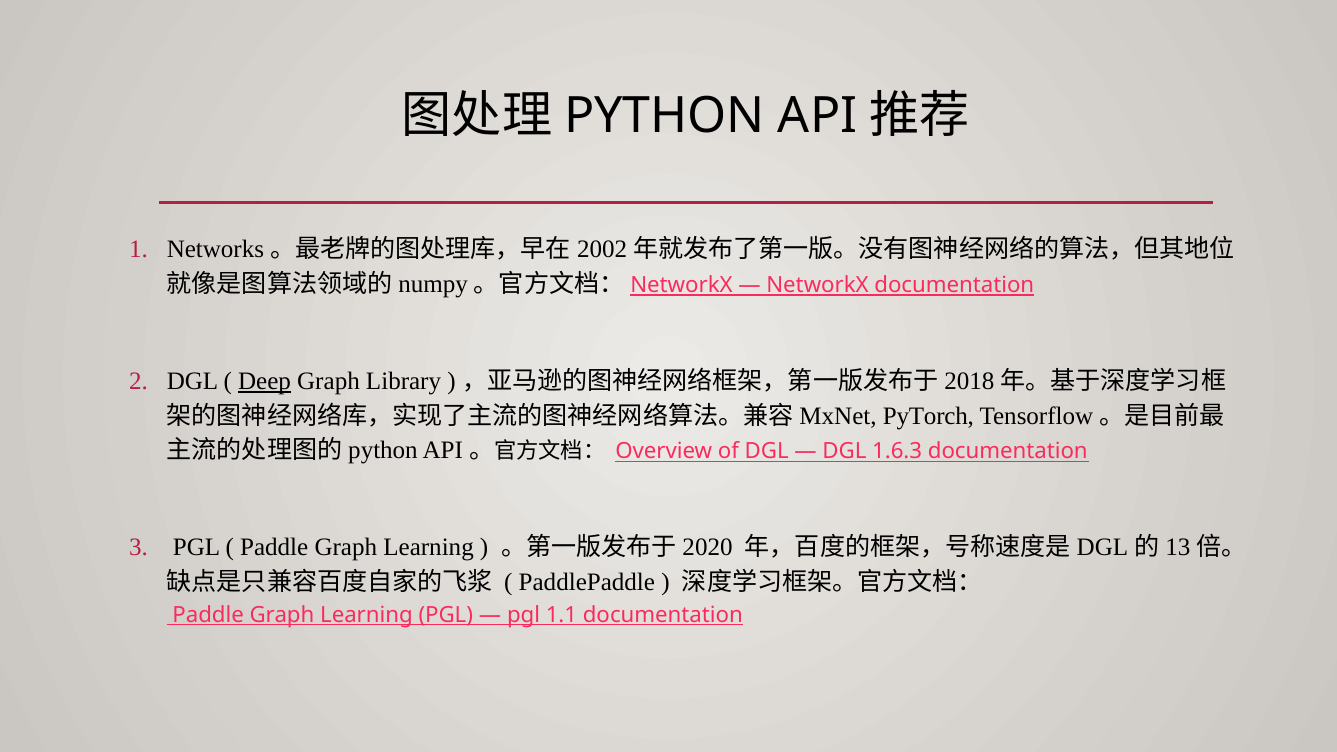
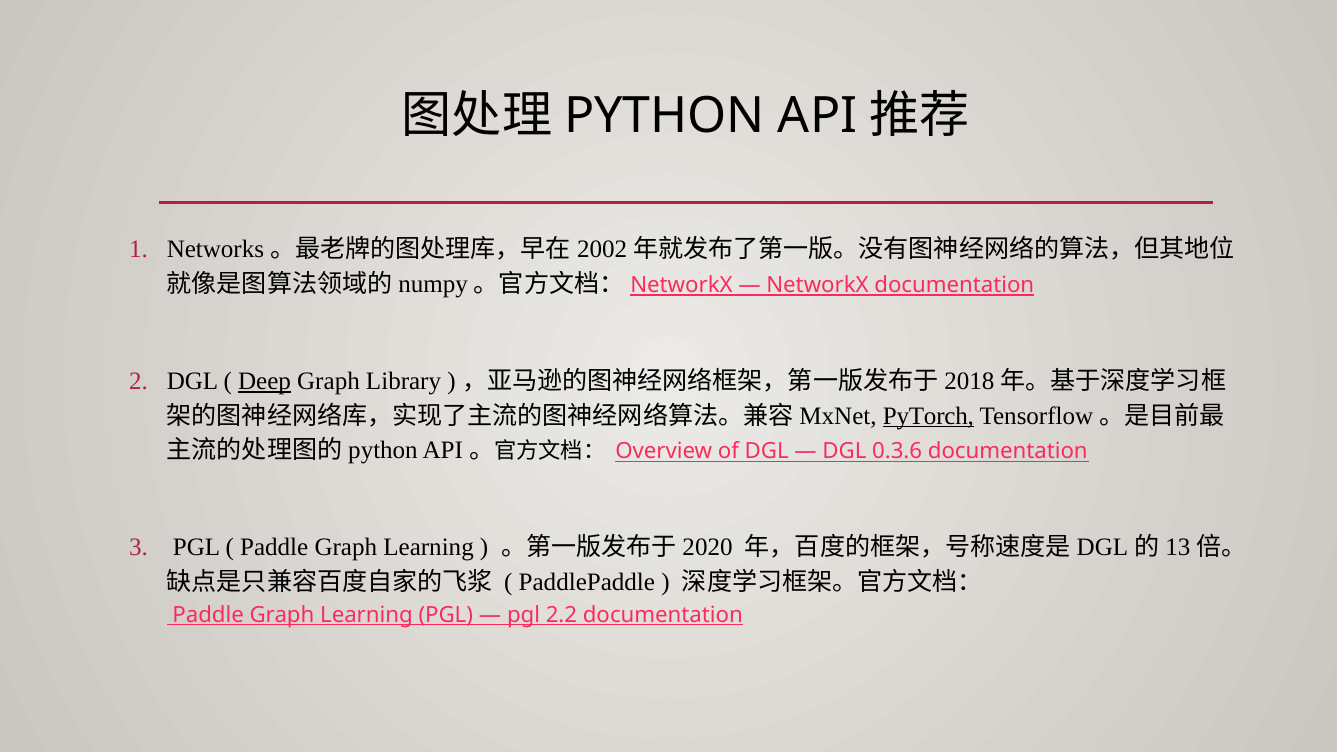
PyTorch underline: none -> present
1.6.3: 1.6.3 -> 0.3.6
1.1: 1.1 -> 2.2
